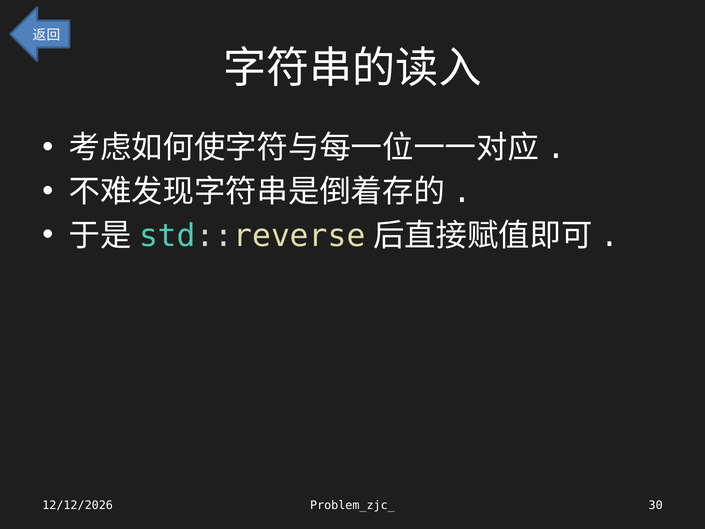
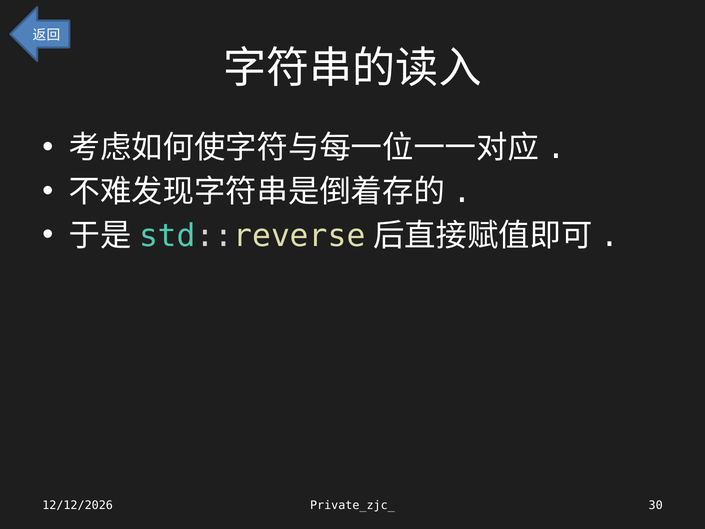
Problem_zjc_: Problem_zjc_ -> Private_zjc_
